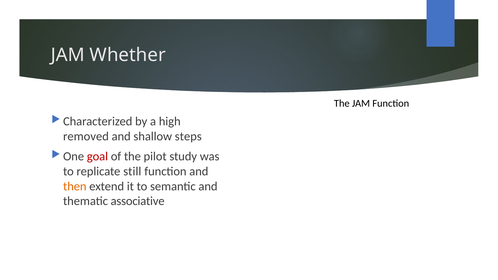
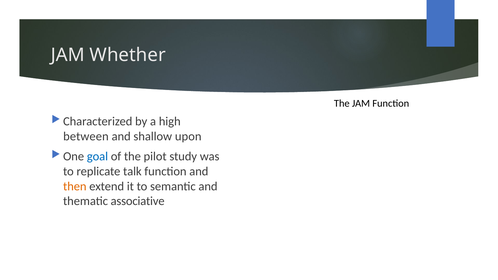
removed: removed -> between
steps: steps -> upon
goal colour: red -> blue
still: still -> talk
